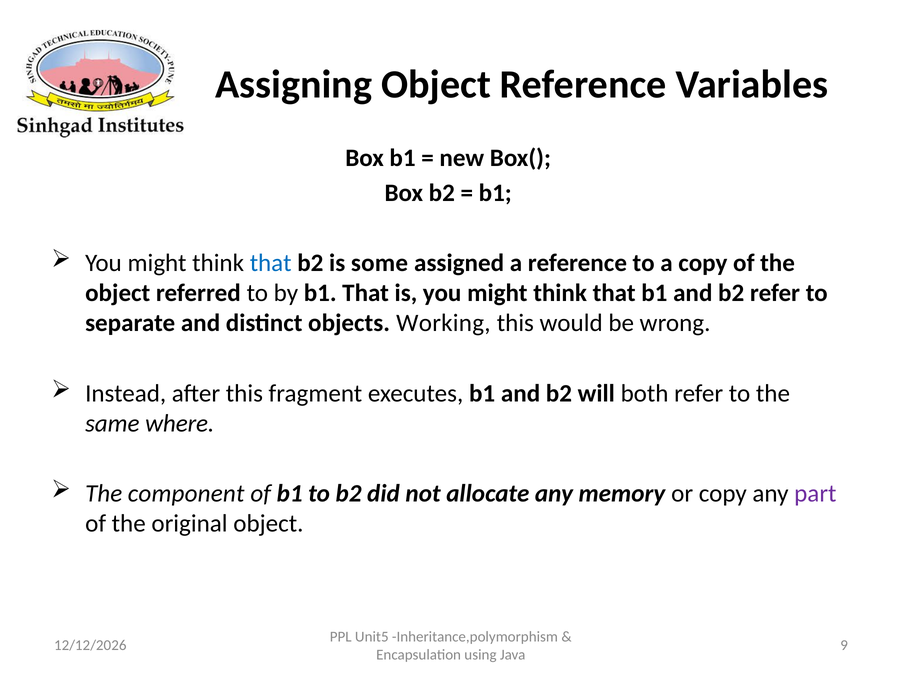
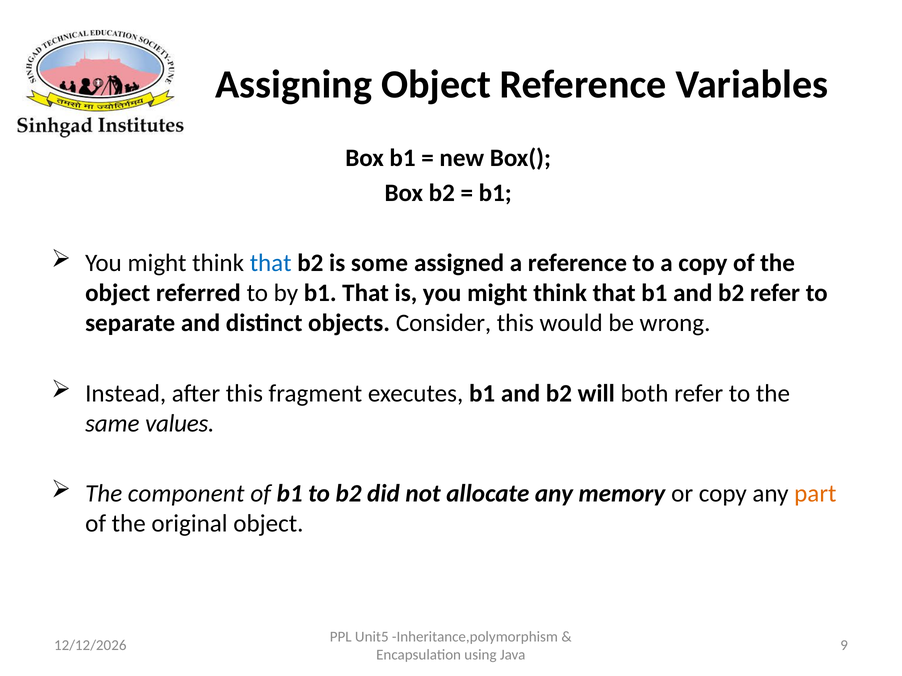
Working: Working -> Consider
where: where -> values
part colour: purple -> orange
